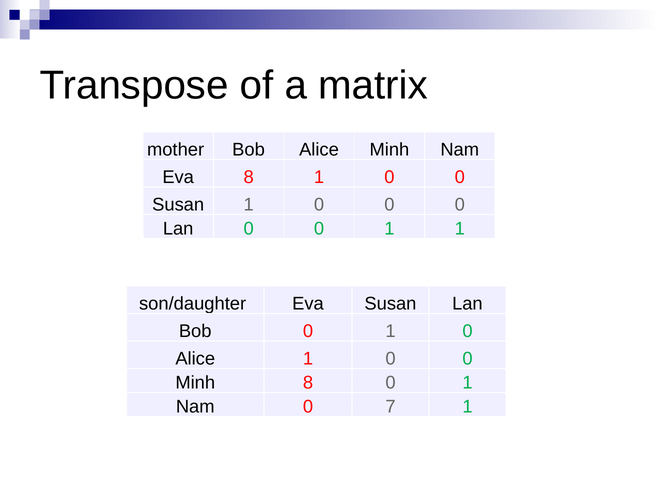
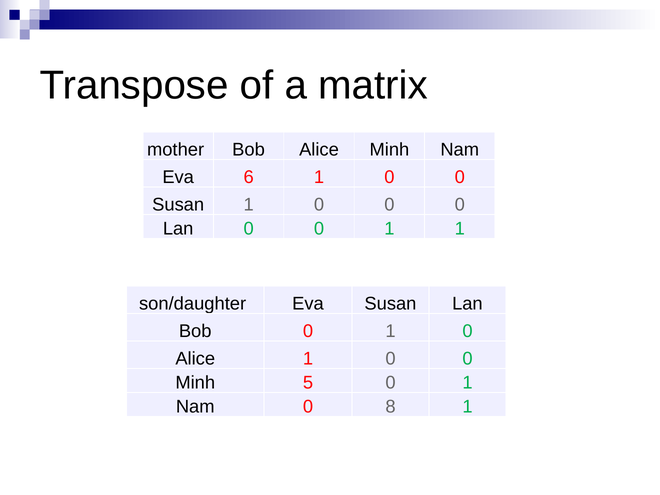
Eva 8: 8 -> 6
Minh 8: 8 -> 5
7: 7 -> 8
